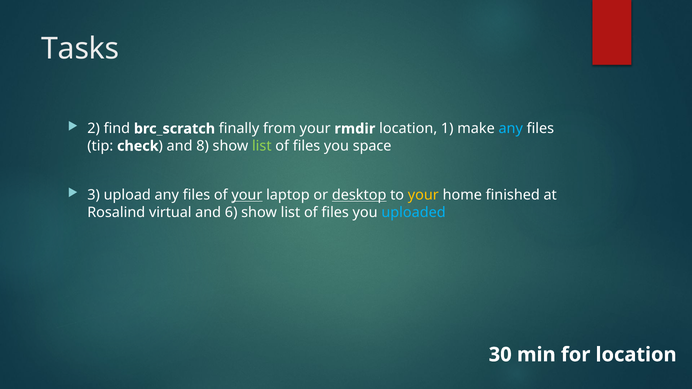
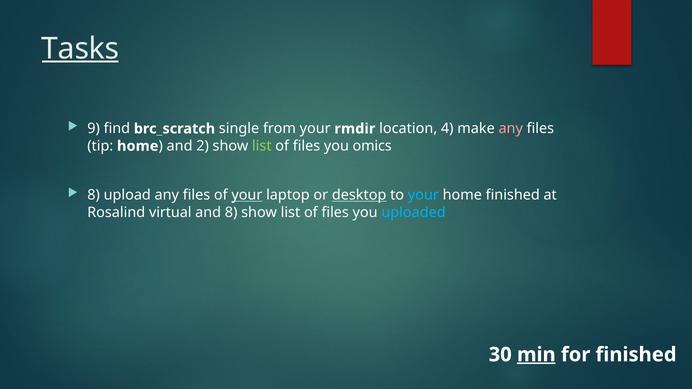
Tasks underline: none -> present
2: 2 -> 9
finally: finally -> single
1: 1 -> 4
any at (511, 129) colour: light blue -> pink
tip check: check -> home
8: 8 -> 2
space: space -> omics
3 at (94, 195): 3 -> 8
your at (423, 195) colour: yellow -> light blue
and 6: 6 -> 8
min underline: none -> present
for location: location -> finished
